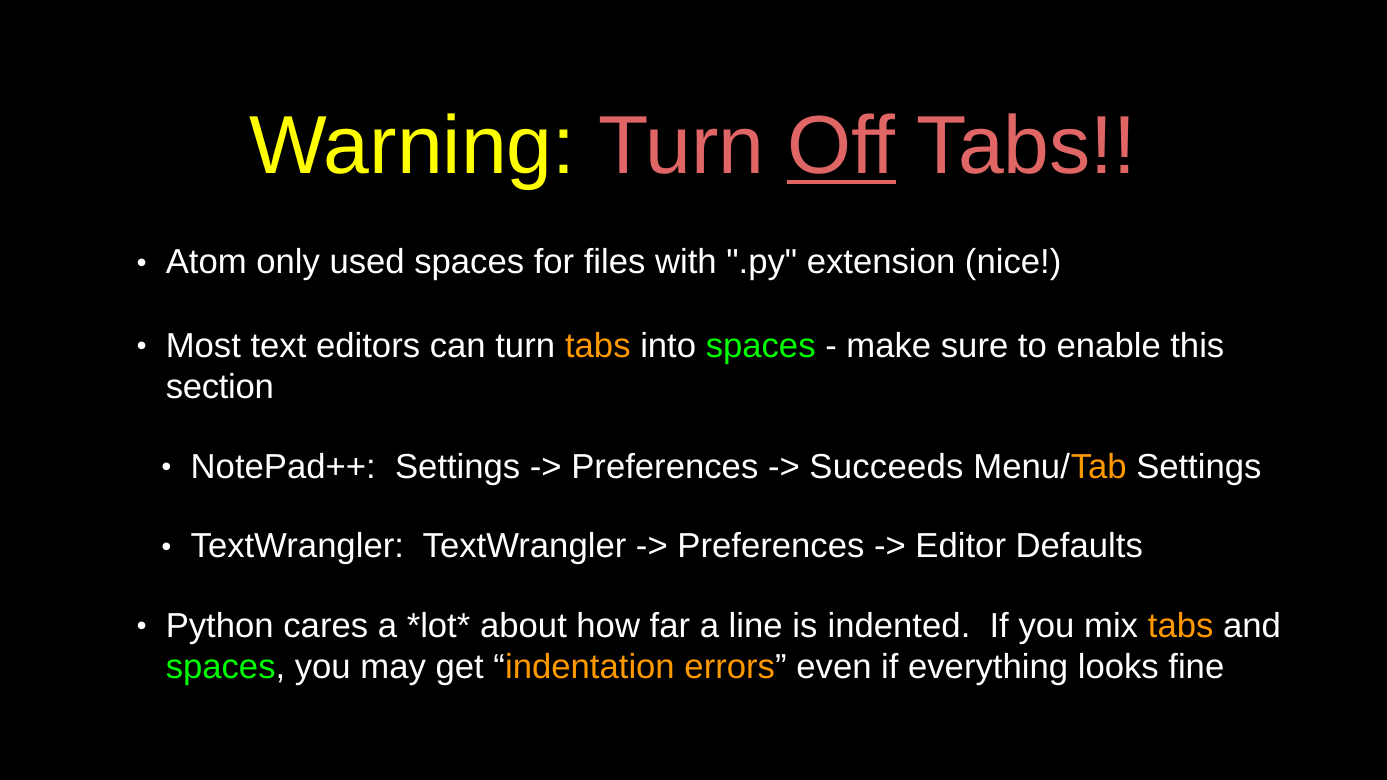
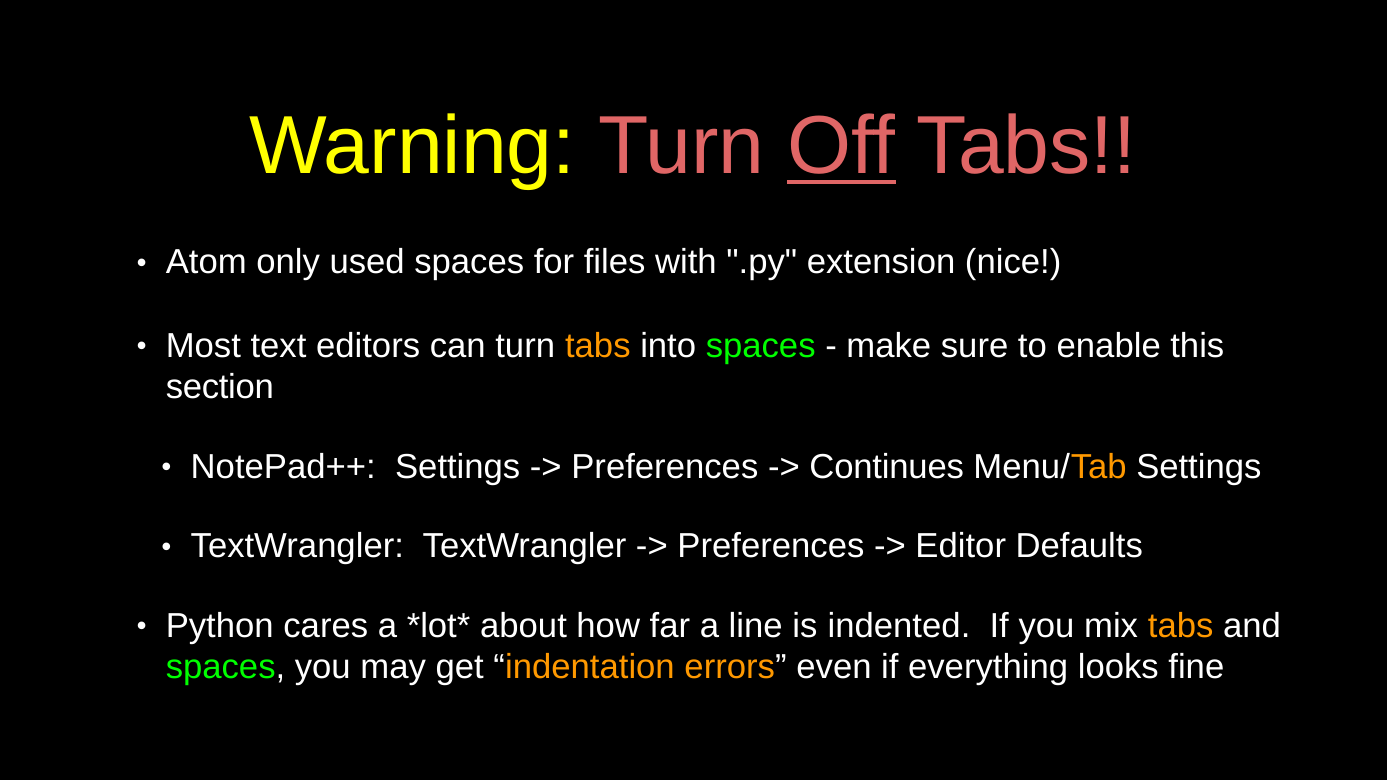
Succeeds: Succeeds -> Continues
